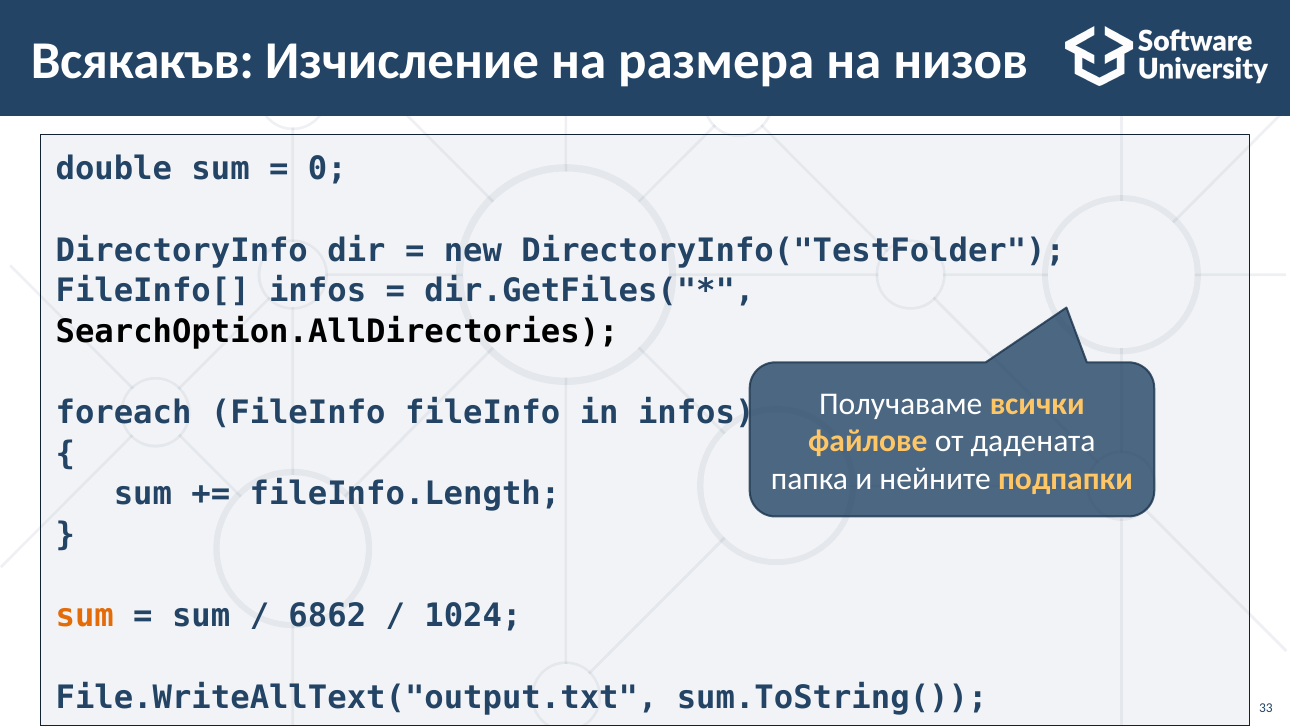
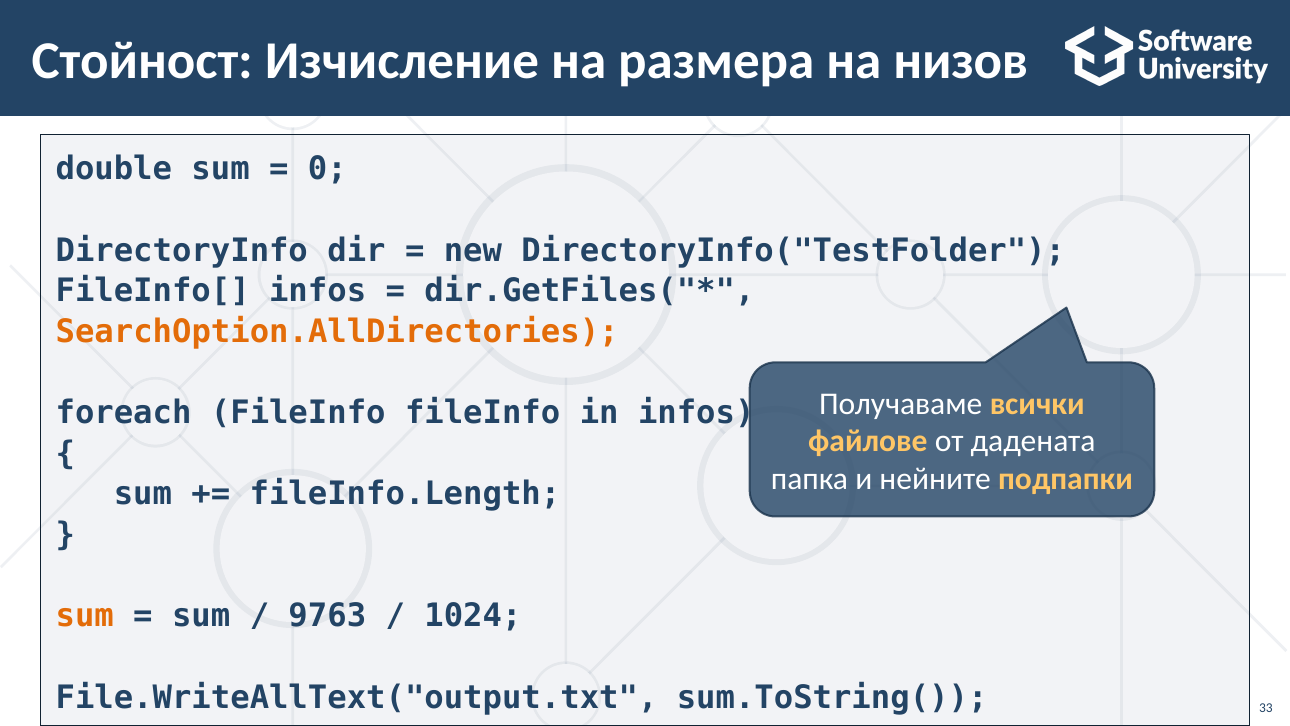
Всякакъв: Всякакъв -> Стойност
SearchOption.AllDirectories colour: black -> orange
6862: 6862 -> 9763
